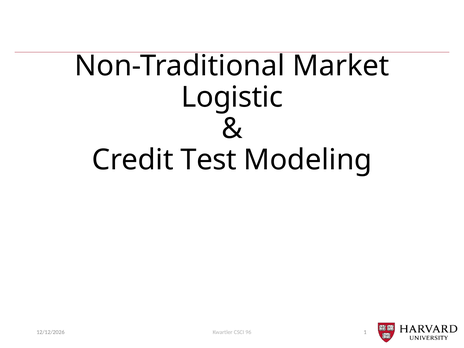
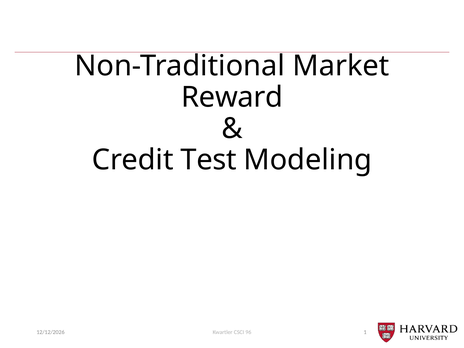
Logistic: Logistic -> Reward
